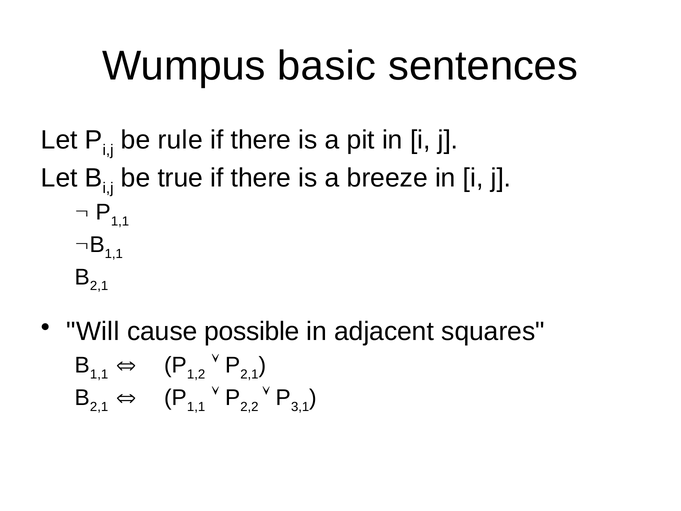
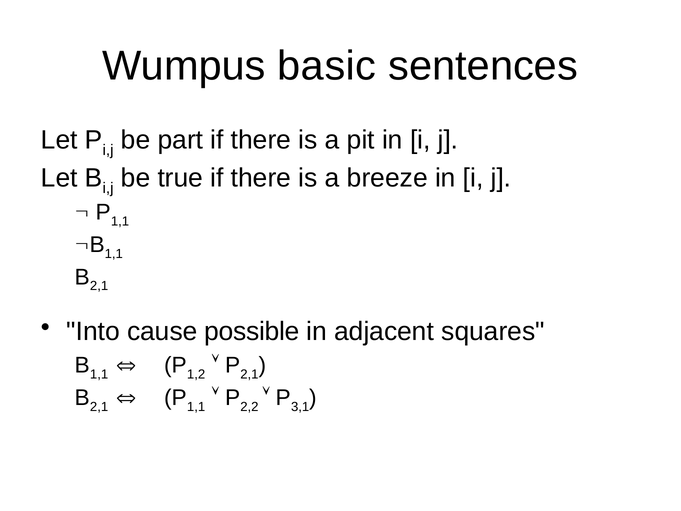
rule: rule -> part
Will: Will -> Into
